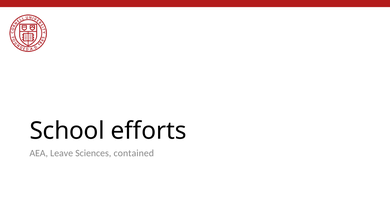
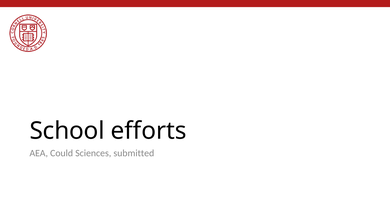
Leave: Leave -> Could
contained: contained -> submitted
